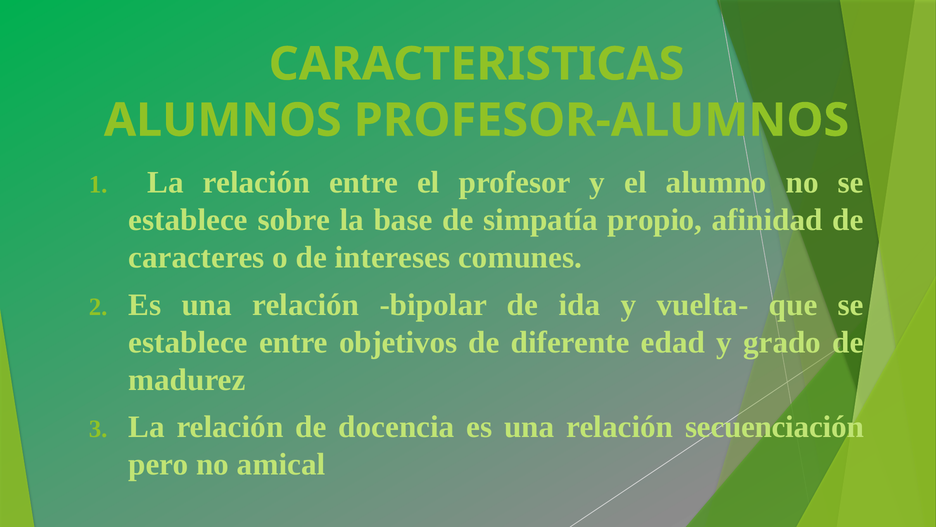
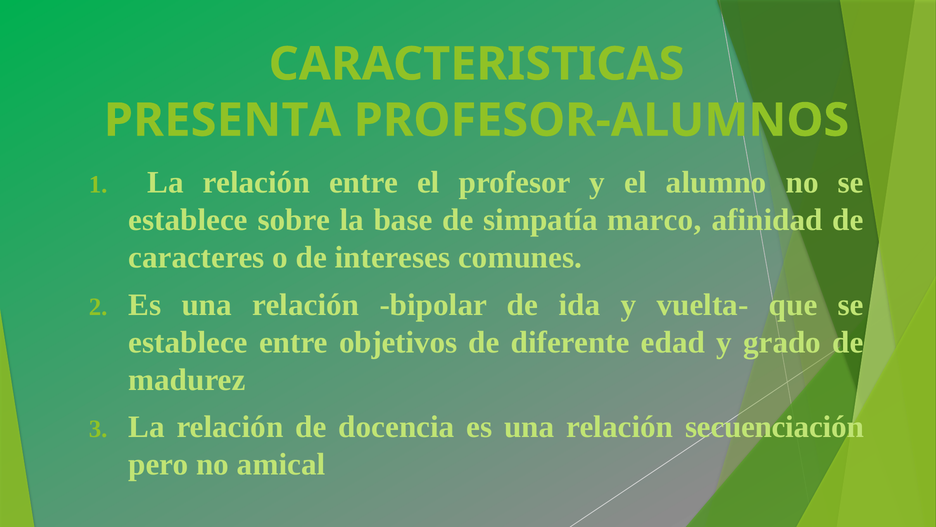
ALUMNOS: ALUMNOS -> PRESENTA
propio: propio -> marco
